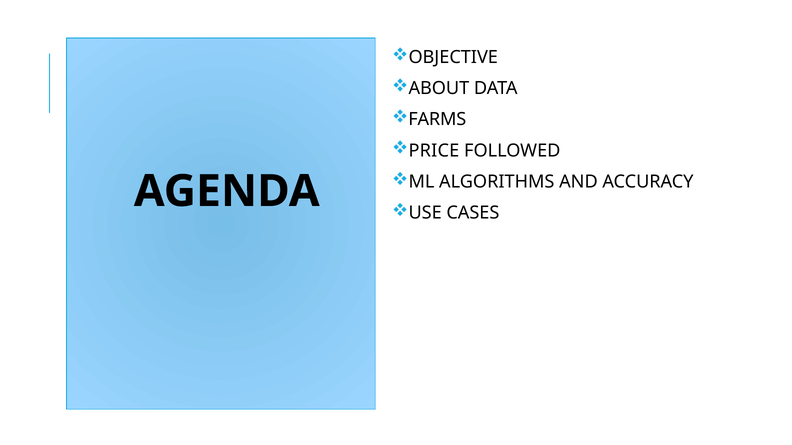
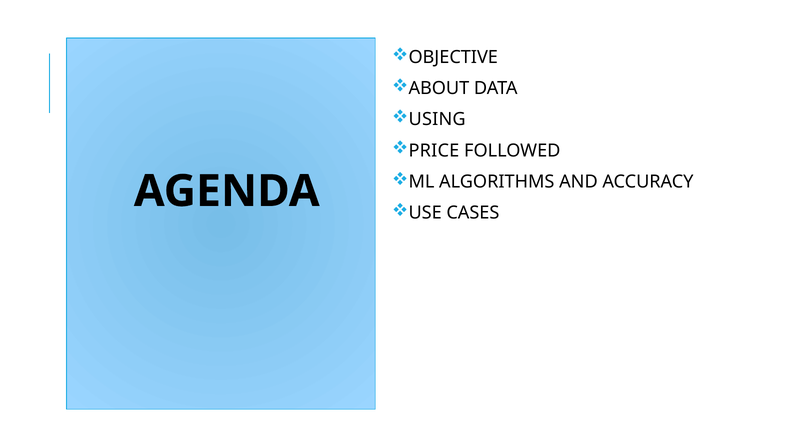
FARMS: FARMS -> USING
